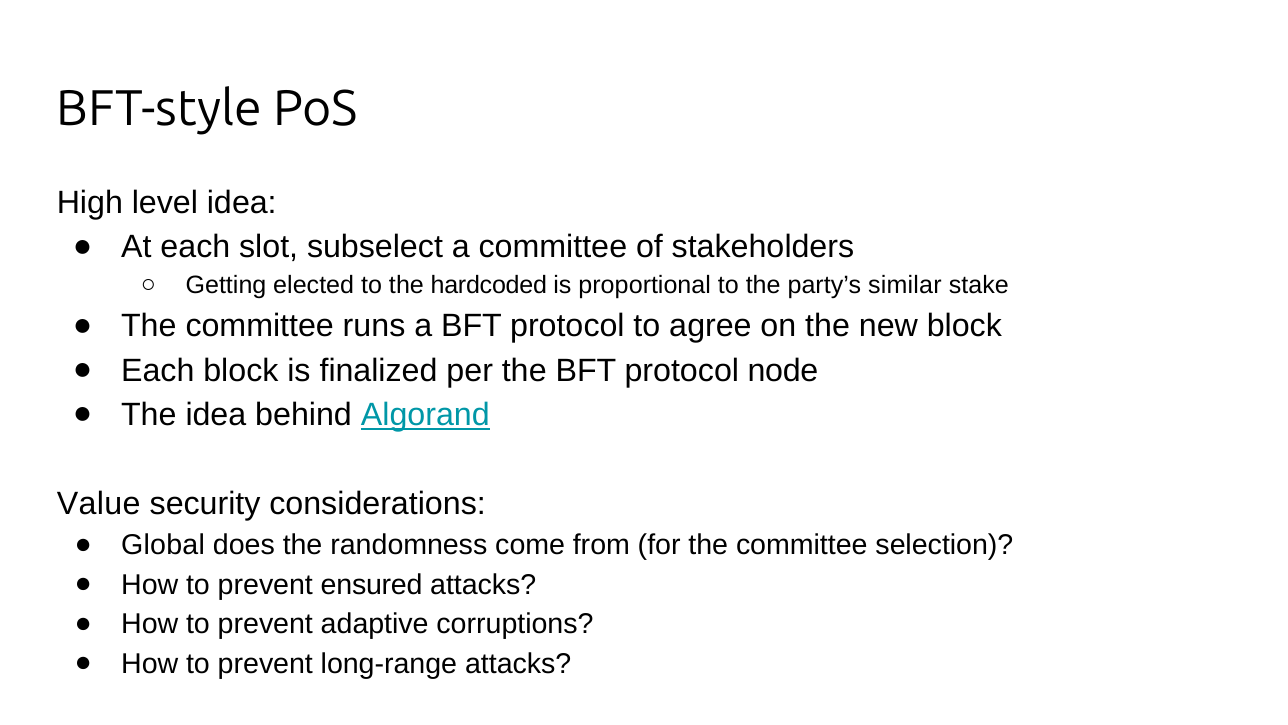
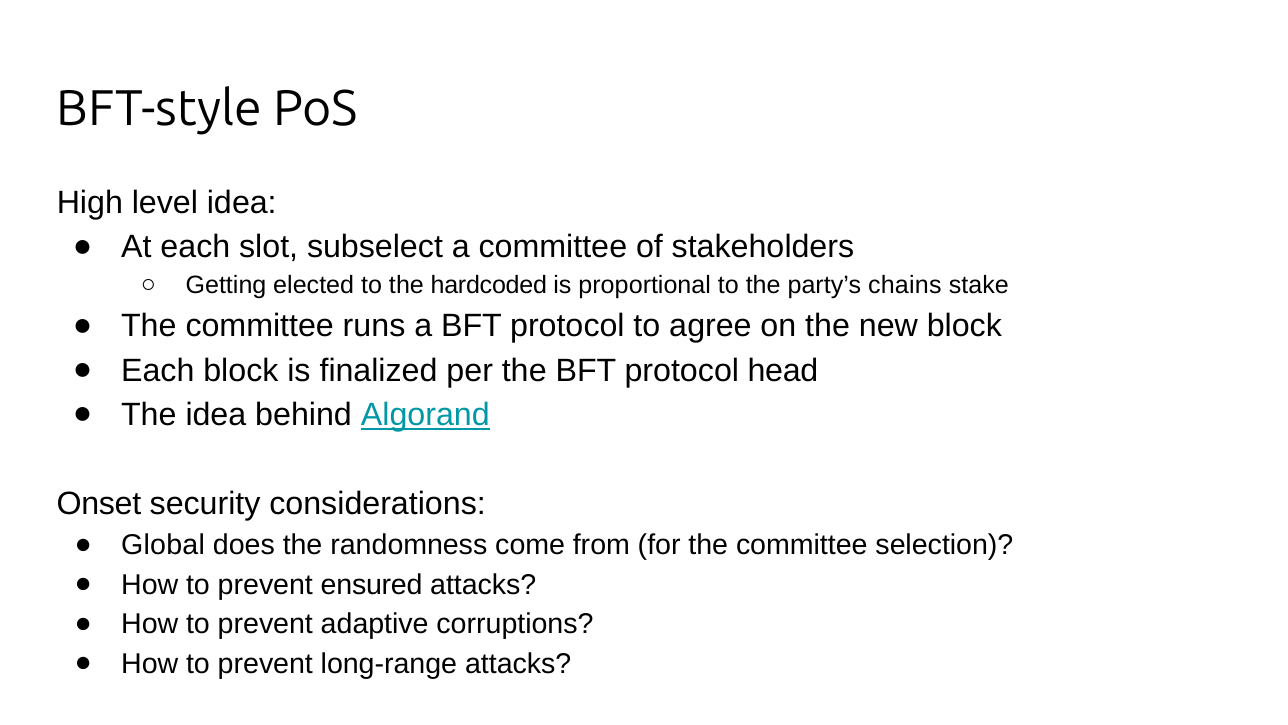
similar: similar -> chains
node: node -> head
Value: Value -> Onset
